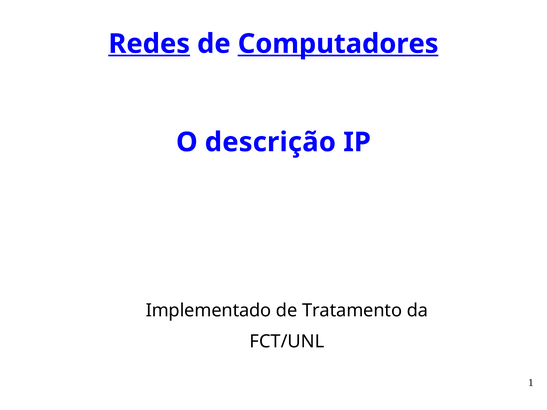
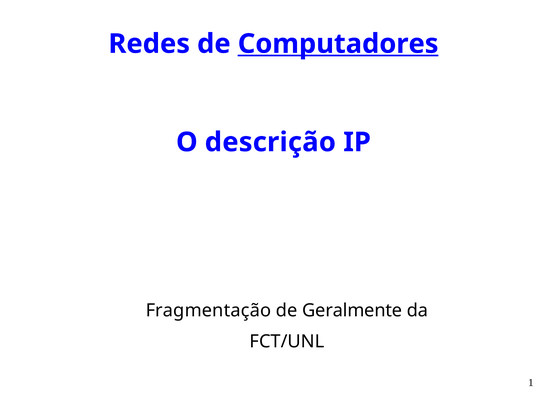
Redes underline: present -> none
Implementado: Implementado -> Fragmentação
Tratamento: Tratamento -> Geralmente
